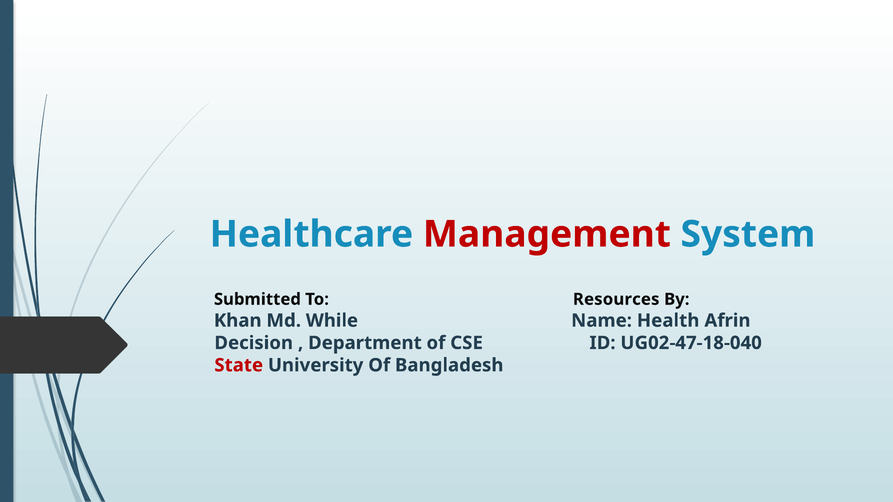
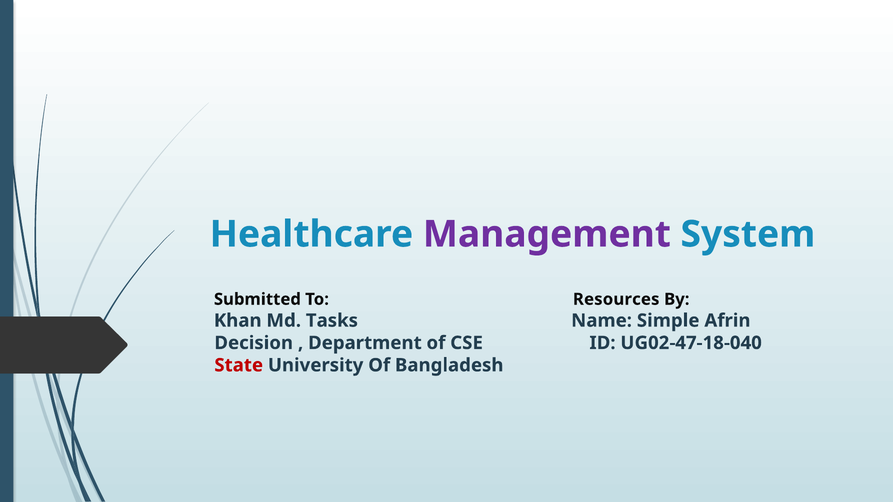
Management colour: red -> purple
While: While -> Tasks
Health: Health -> Simple
